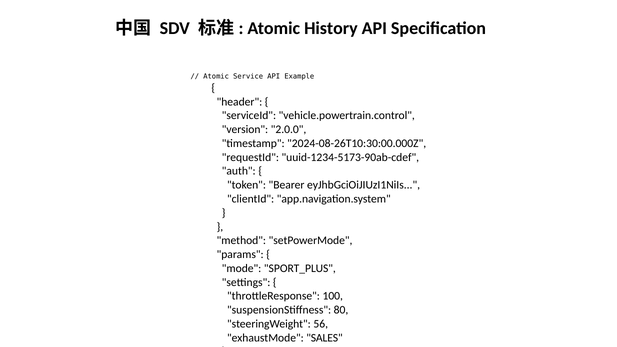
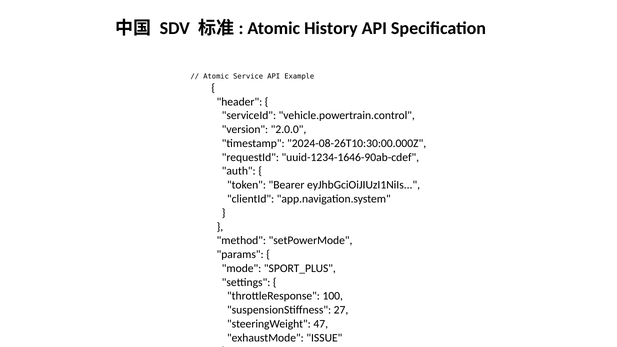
uuid-1234-5173-90ab-cdef: uuid-1234-5173-90ab-cdef -> uuid-1234-1646-90ab-cdef
80: 80 -> 27
56: 56 -> 47
SALES: SALES -> ISSUE
